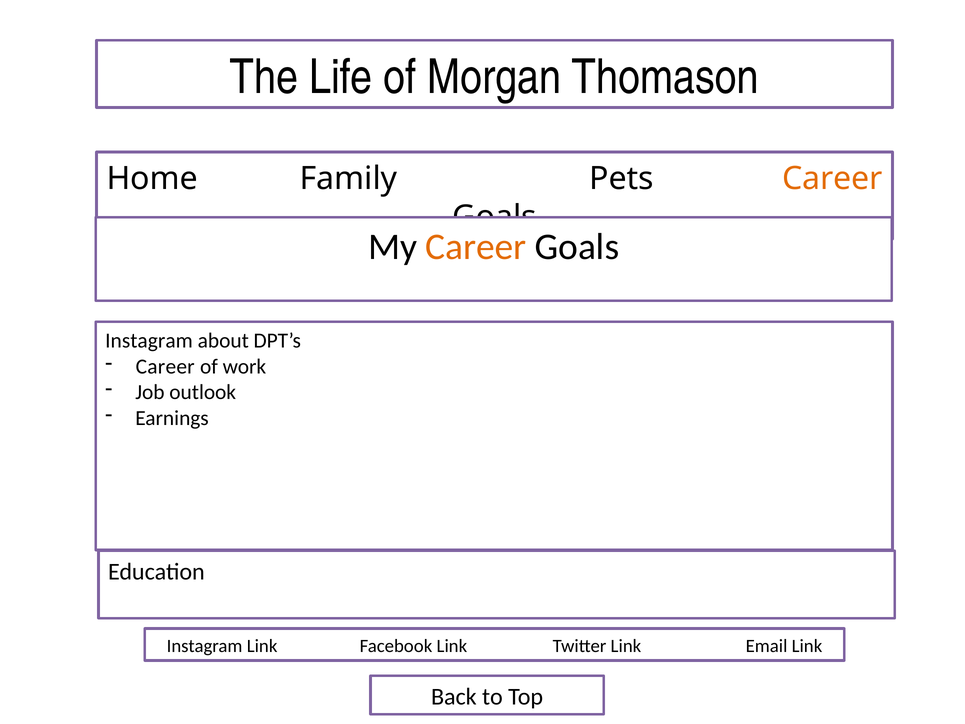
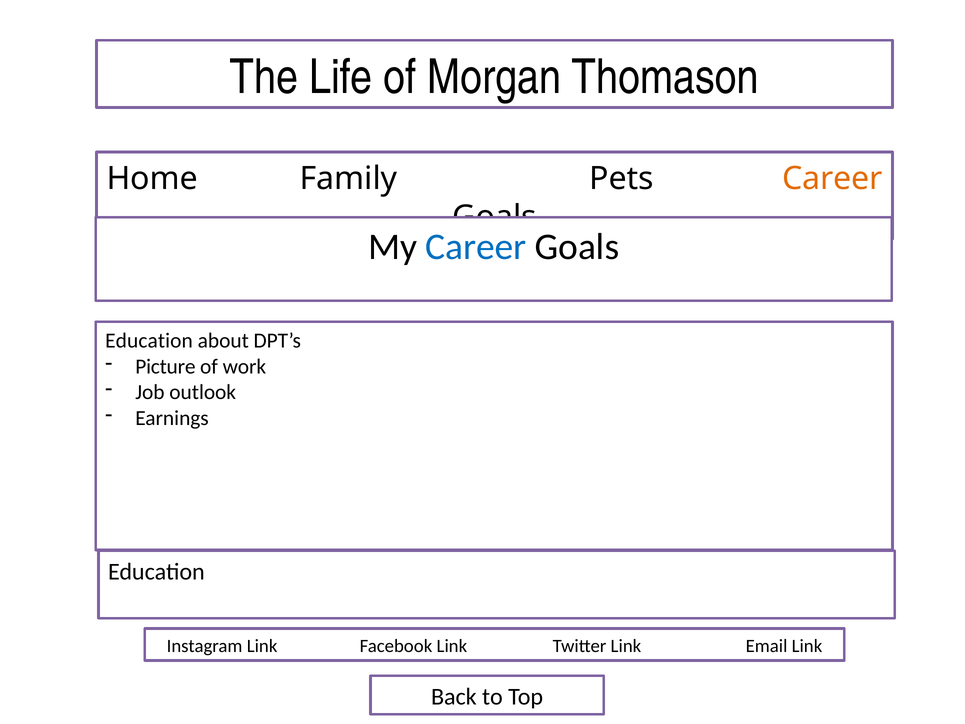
Career at (476, 247) colour: orange -> blue
Instagram at (149, 341): Instagram -> Education
Career at (165, 366): Career -> Picture
